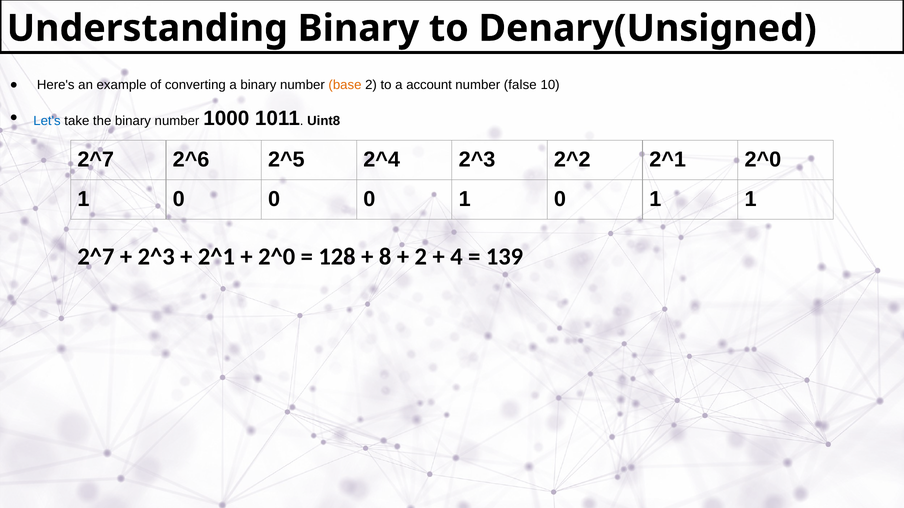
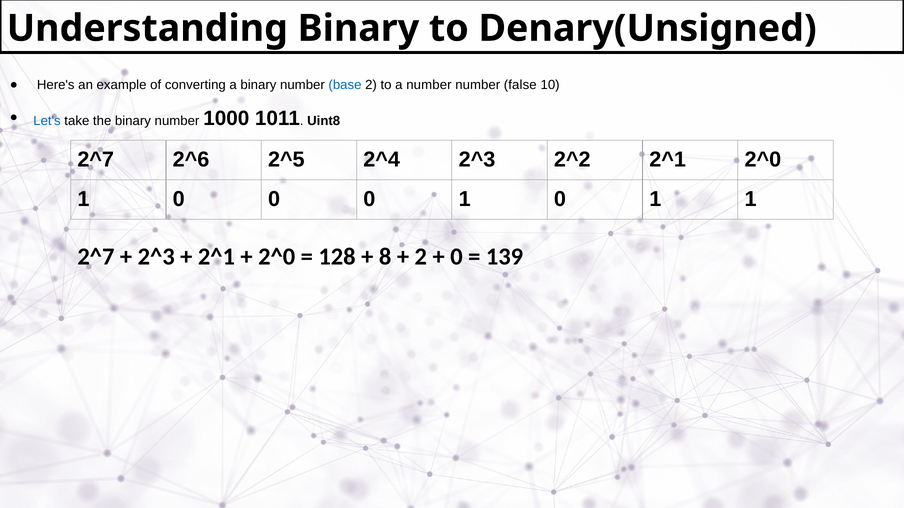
base colour: orange -> blue
a account: account -> number
4 at (456, 257): 4 -> 0
